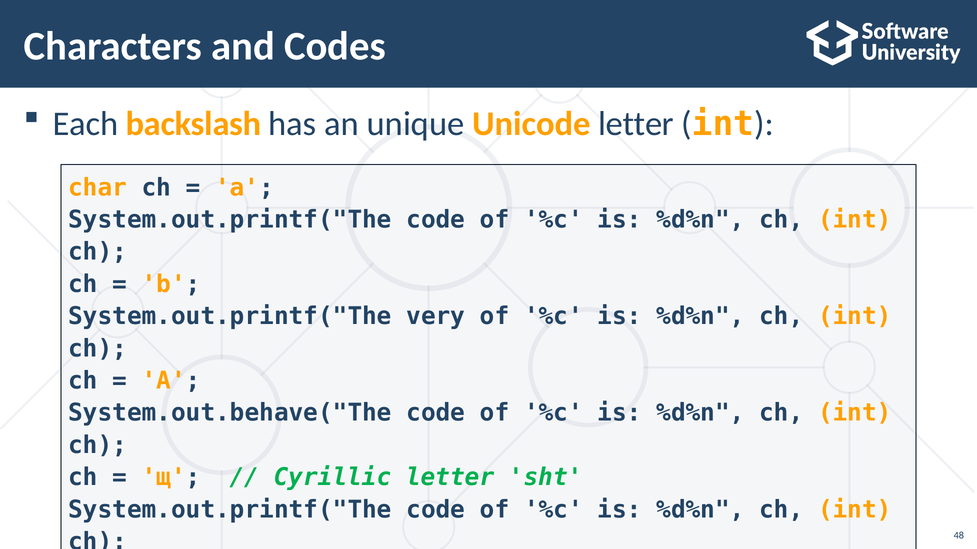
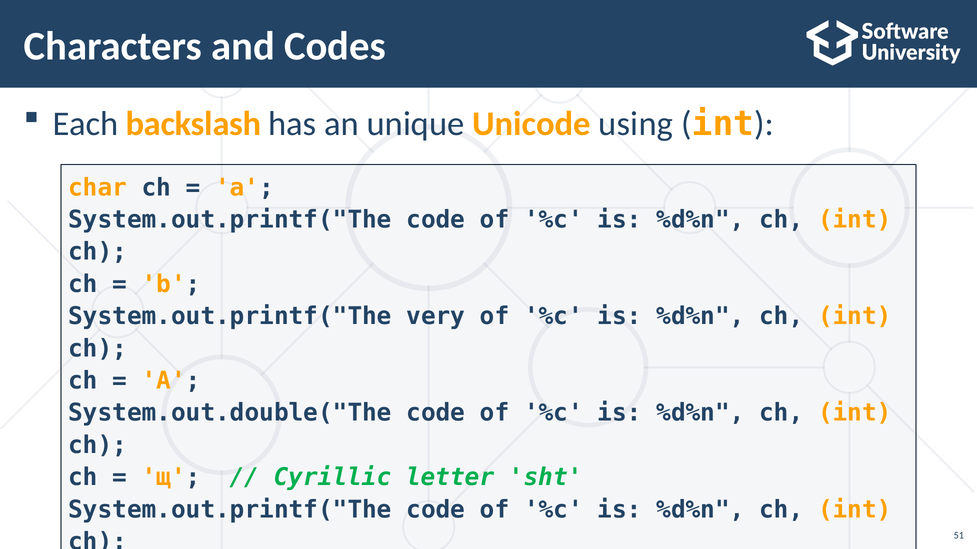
Unicode letter: letter -> using
System.out.behave("The: System.out.behave("The -> System.out.double("The
48: 48 -> 51
